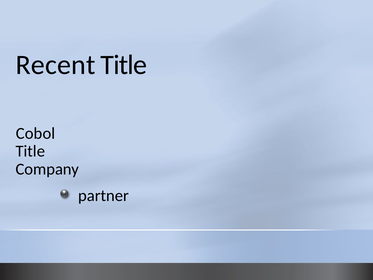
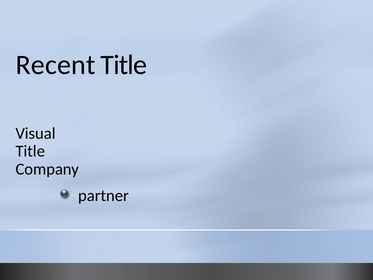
Cobol: Cobol -> Visual
